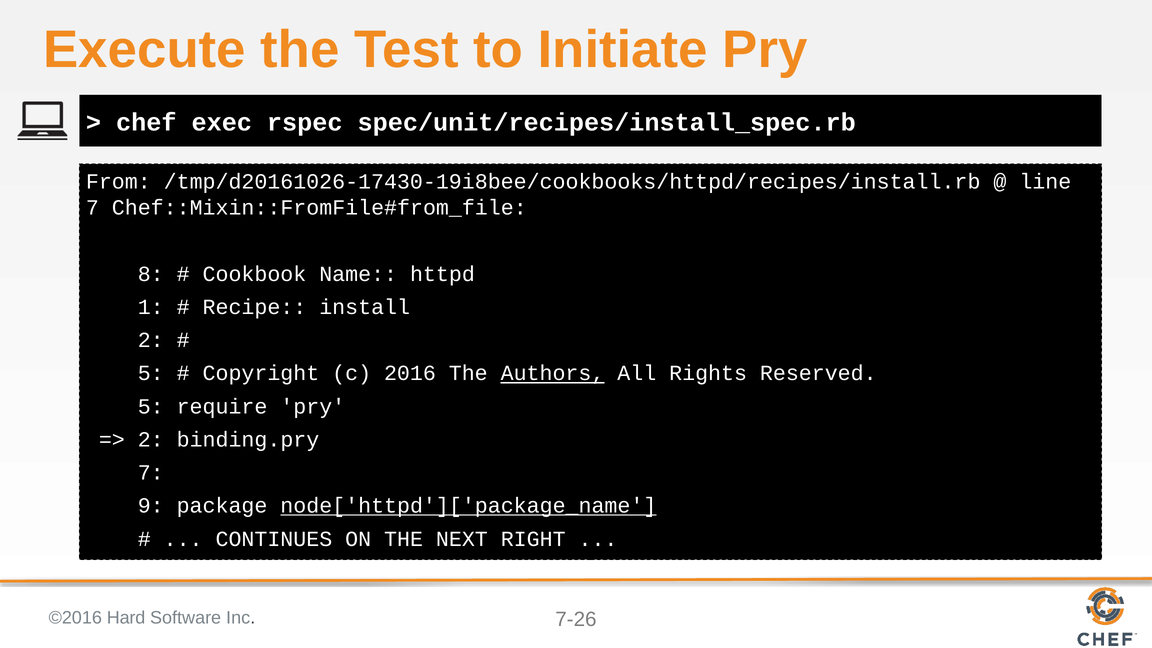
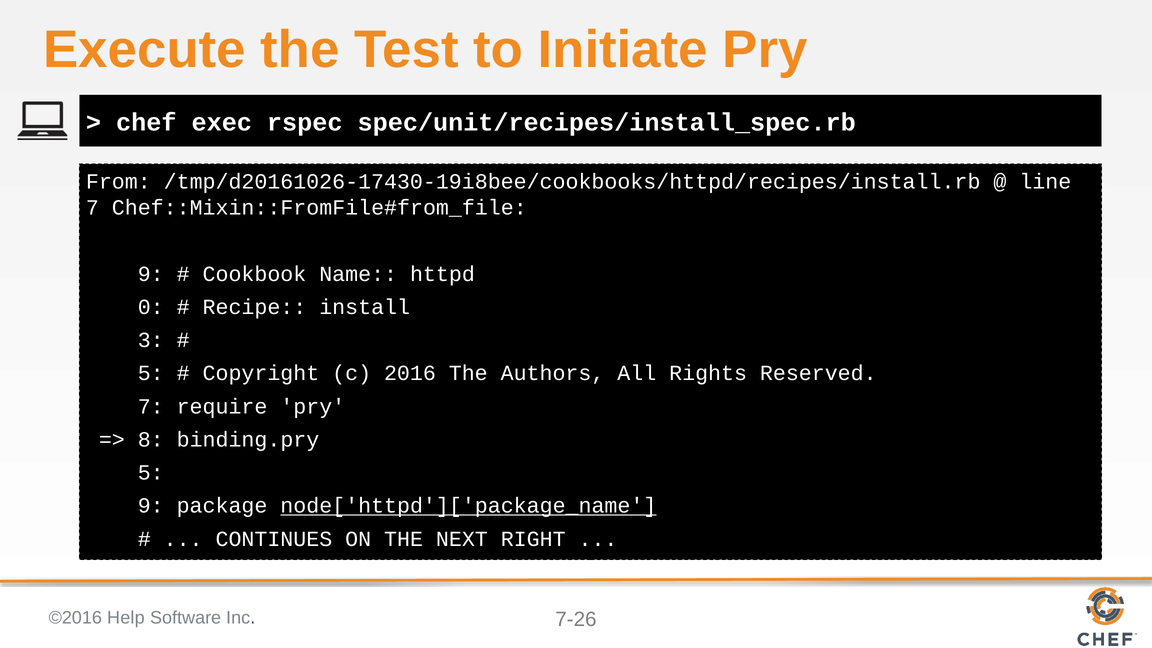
8 at (151, 274): 8 -> 9
1: 1 -> 0
2 at (151, 340): 2 -> 3
Authors underline: present -> none
5 at (151, 406): 5 -> 7
2 at (151, 440): 2 -> 8
7 at (151, 473): 7 -> 5
Hard: Hard -> Help
